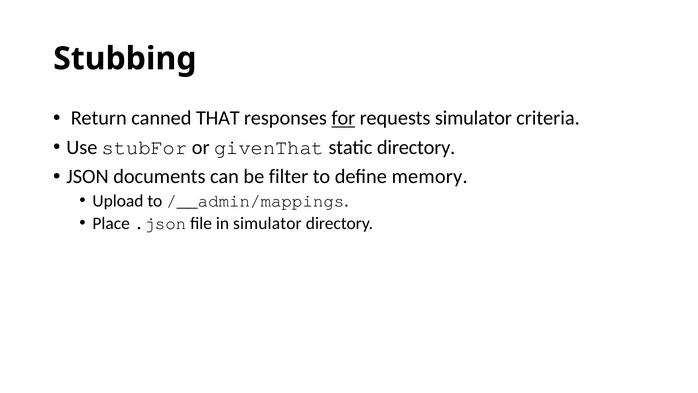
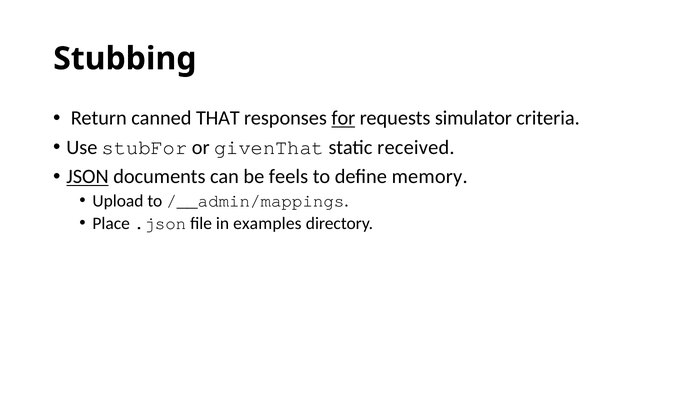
static directory: directory -> received
JSON underline: none -> present
filter: filter -> feels
in simulator: simulator -> examples
